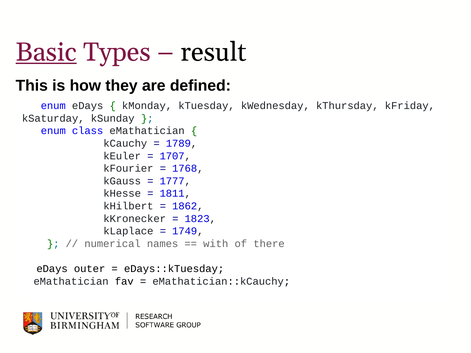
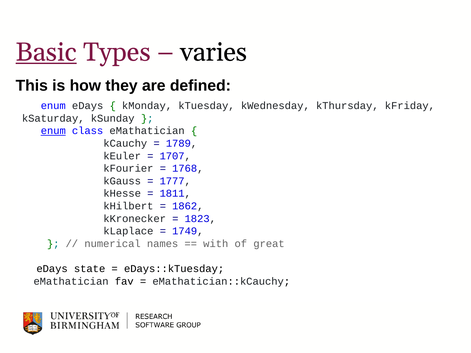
result: result -> varies
enum at (53, 131) underline: none -> present
there: there -> great
outer: outer -> state
